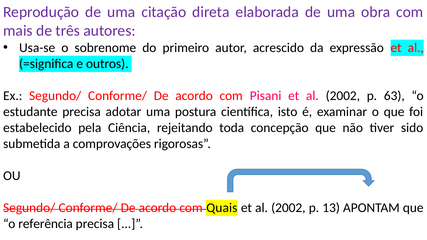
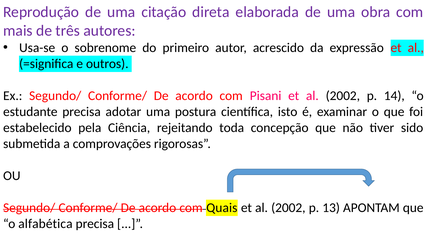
63: 63 -> 14
referência: referência -> alfabética
